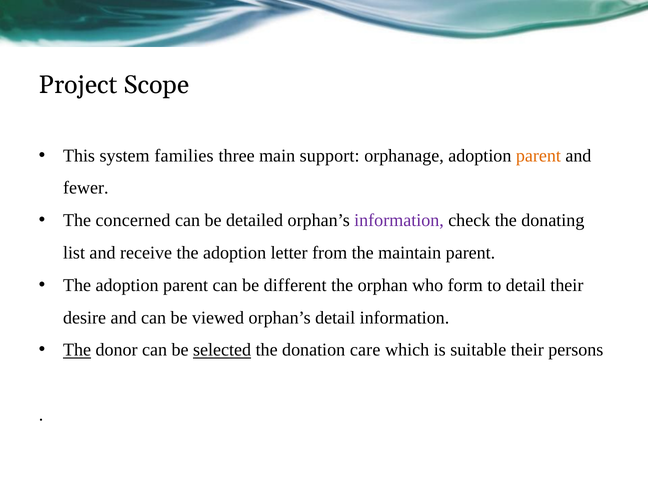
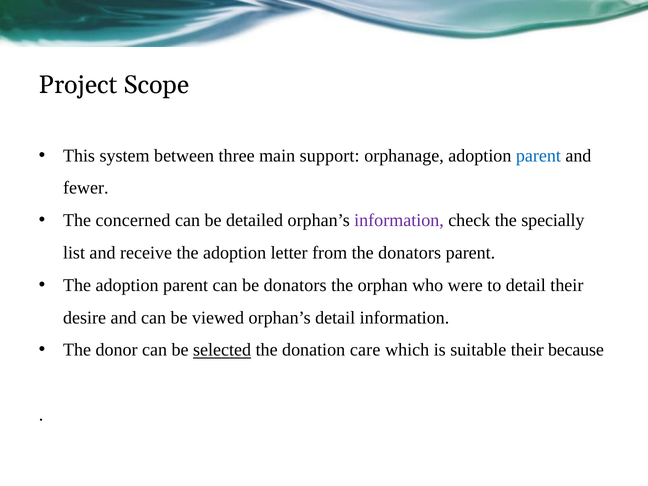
families: families -> between
parent at (538, 156) colour: orange -> blue
donating: donating -> specially
the maintain: maintain -> donators
be different: different -> donators
form: form -> were
The at (77, 350) underline: present -> none
persons: persons -> because
